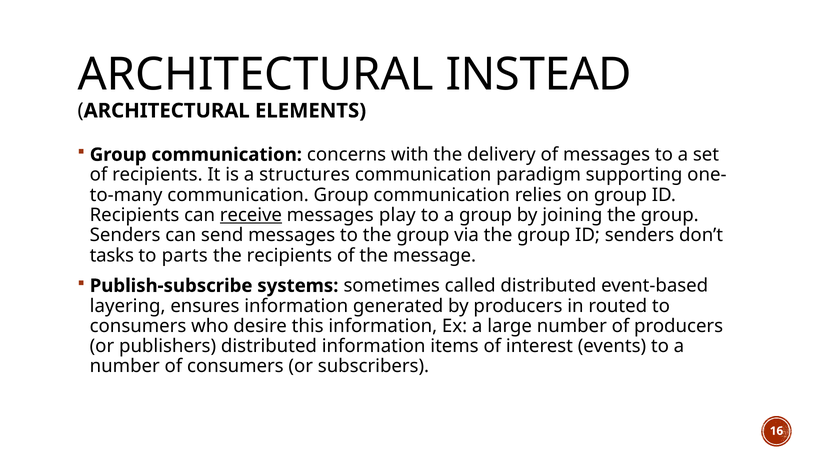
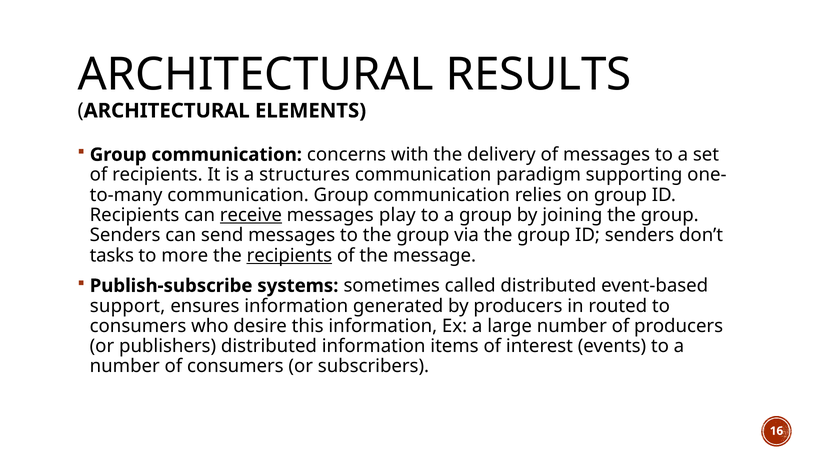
INSTEAD: INSTEAD -> RESULTS
parts: parts -> more
recipients at (289, 255) underline: none -> present
layering: layering -> support
